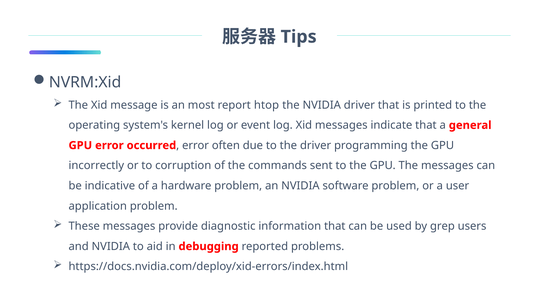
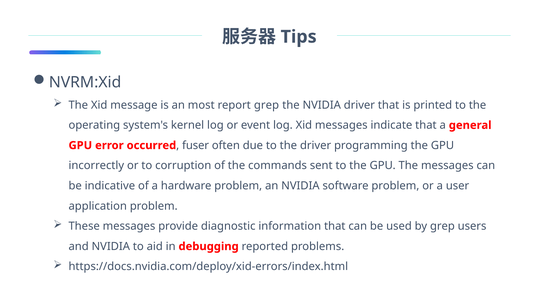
report htop: htop -> grep
error at (196, 145): error -> fuser
